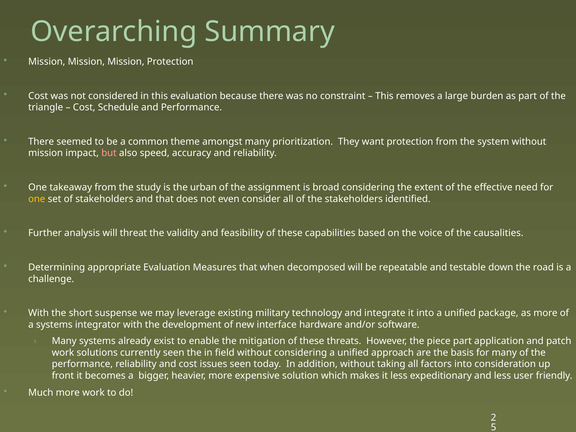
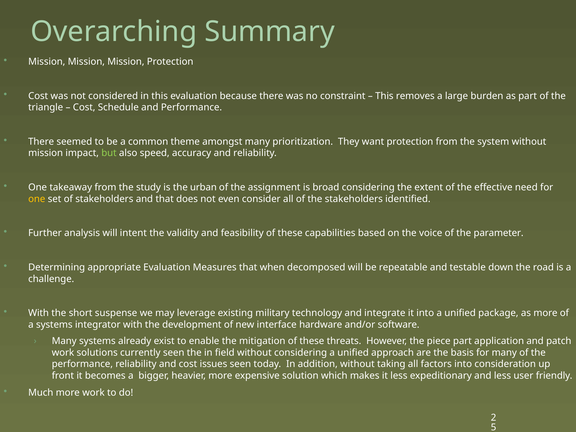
but colour: pink -> light green
threat: threat -> intent
causalities: causalities -> parameter
